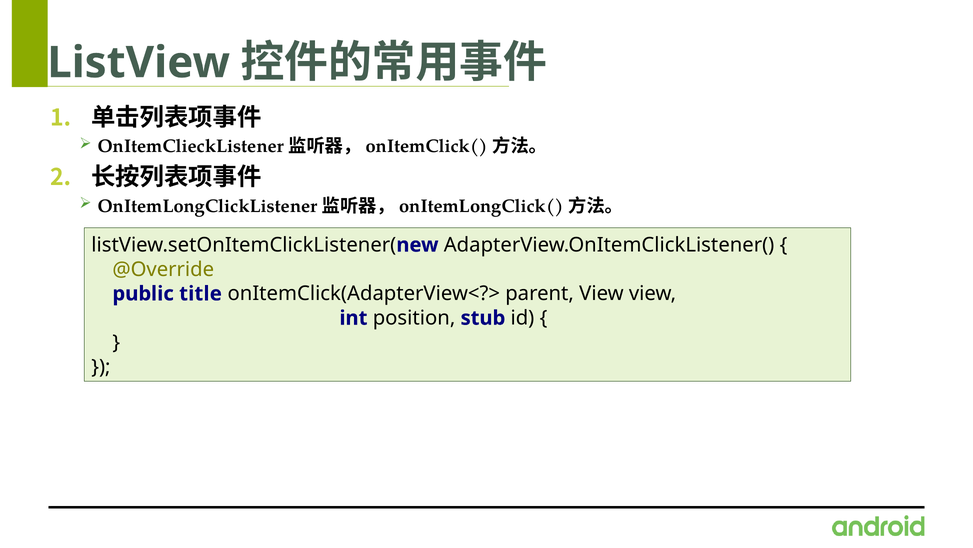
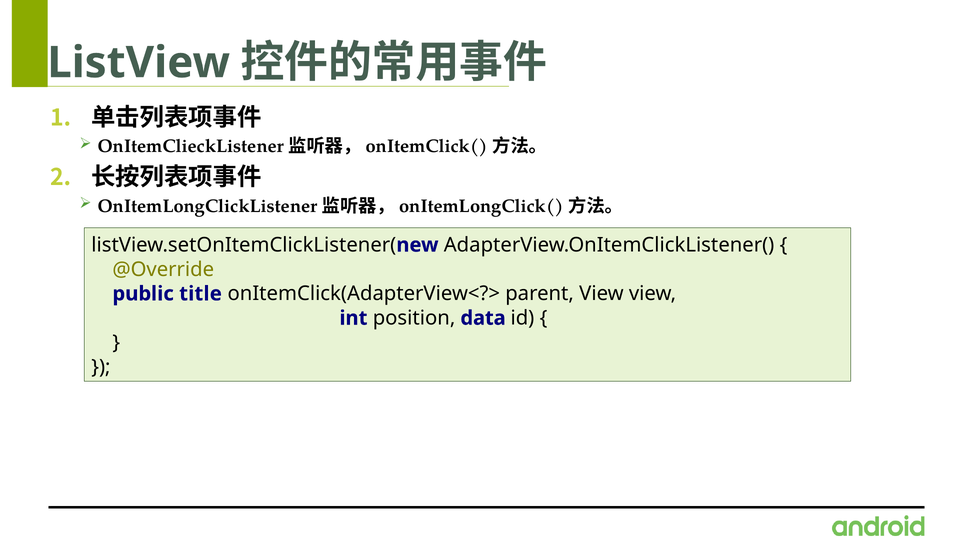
stub: stub -> data
